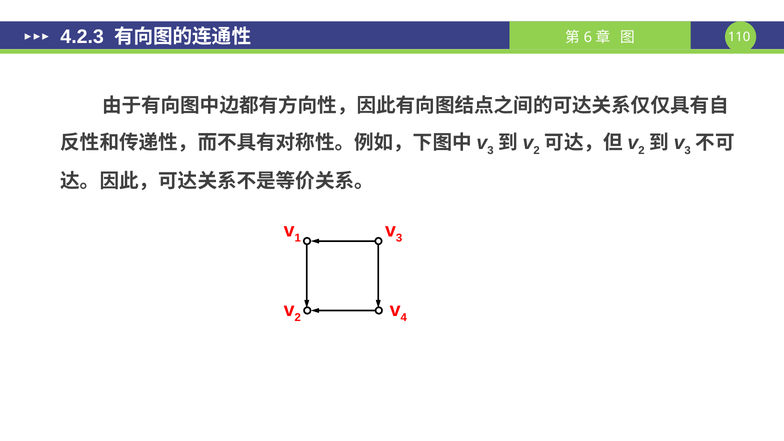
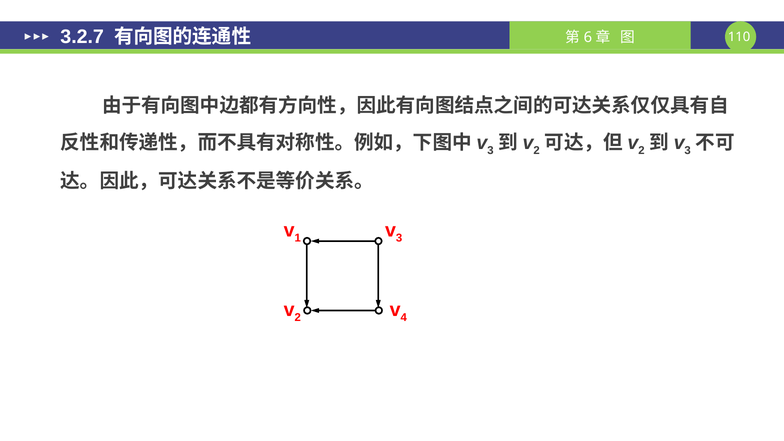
4.2.3: 4.2.3 -> 3.2.7
